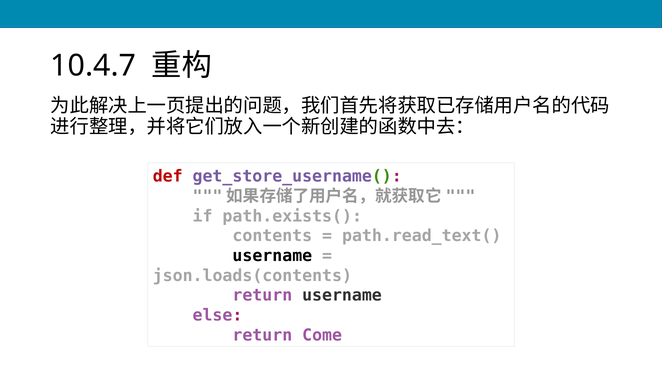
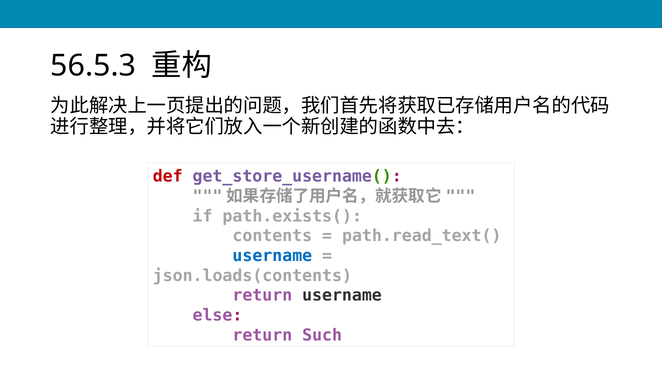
10.4.7: 10.4.7 -> 56.5.3
username at (272, 256) colour: black -> blue
Come: Come -> Such
